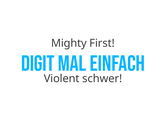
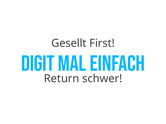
Mighty: Mighty -> Gesellt
Violent: Violent -> Return
